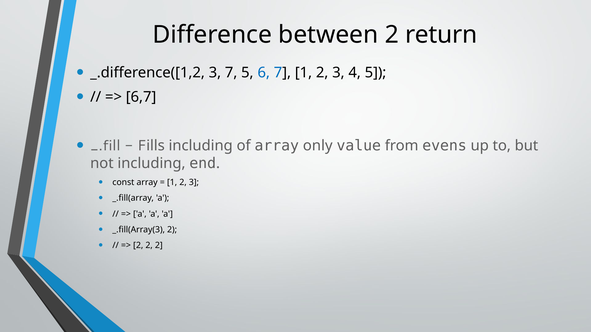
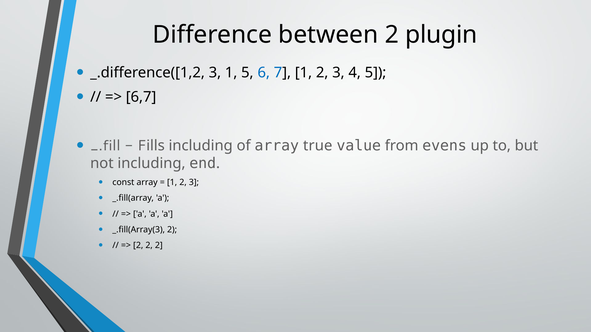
return: return -> plugin
3 7: 7 -> 1
only: only -> true
